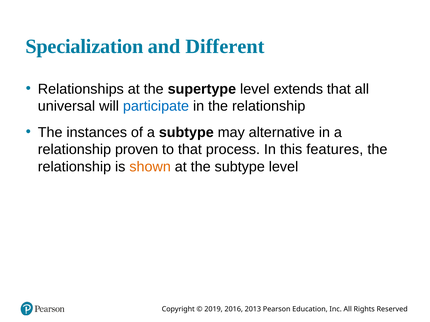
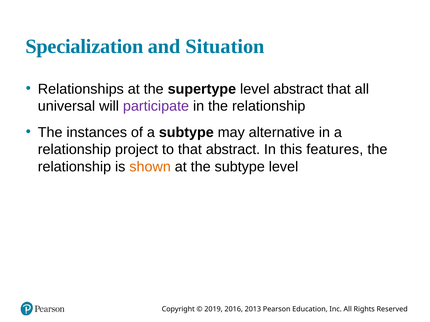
Different: Different -> Situation
level extends: extends -> abstract
participate colour: blue -> purple
proven: proven -> project
that process: process -> abstract
